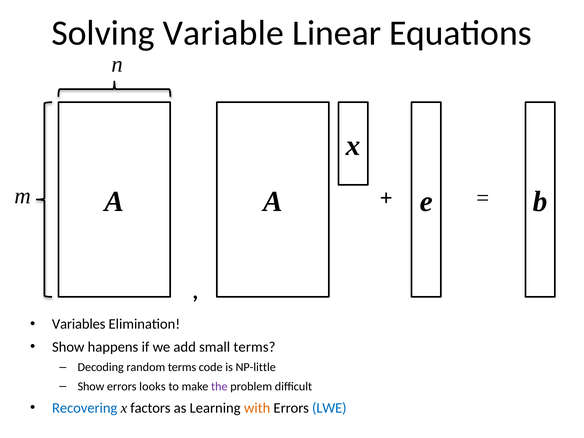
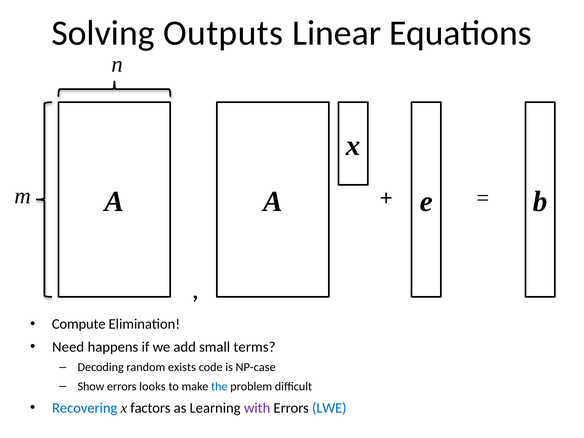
Variable: Variable -> Outputs
Variables: Variables -> Compute
Show at (68, 347): Show -> Need
random terms: terms -> exists
NP-little: NP-little -> NP-case
the colour: purple -> blue
with colour: orange -> purple
